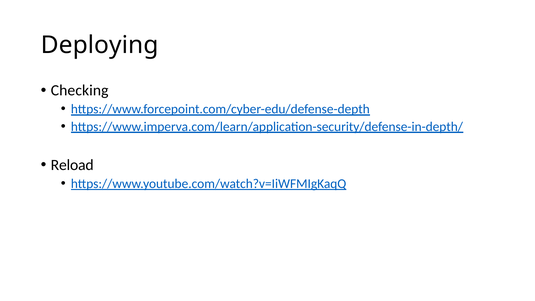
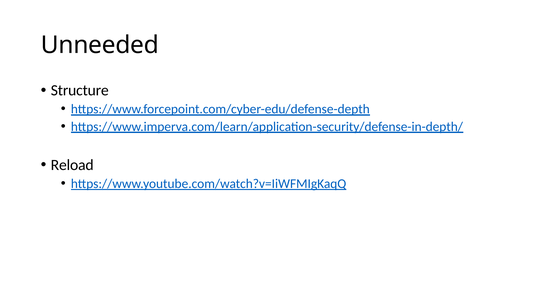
Deploying: Deploying -> Unneeded
Checking: Checking -> Structure
